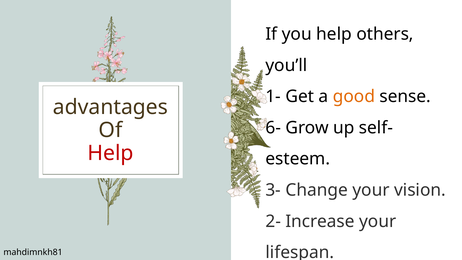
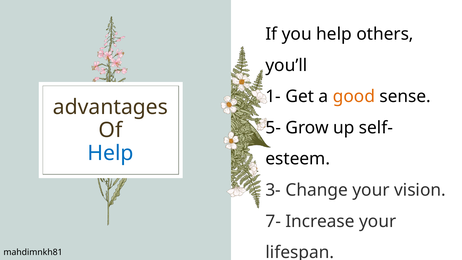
6- at (273, 128): 6- -> 5-
Help at (110, 153) colour: red -> blue
2-: 2- -> 7-
